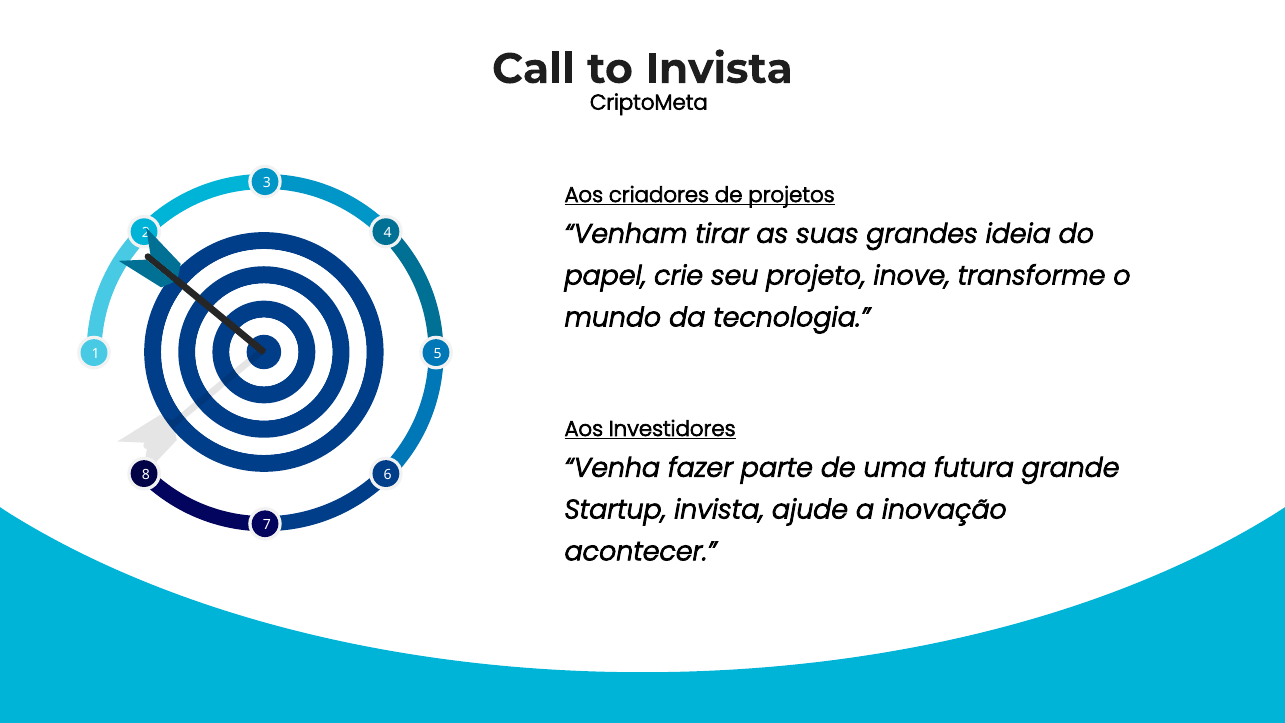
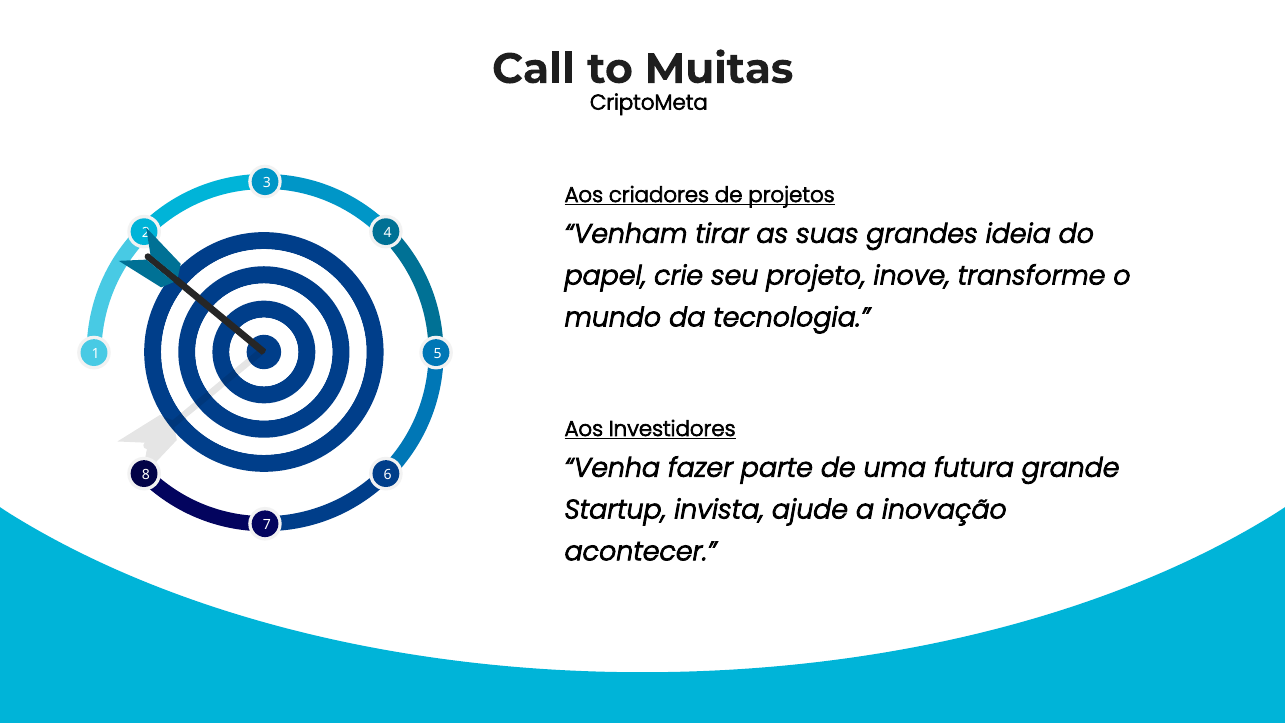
to Invista: Invista -> Muitas
